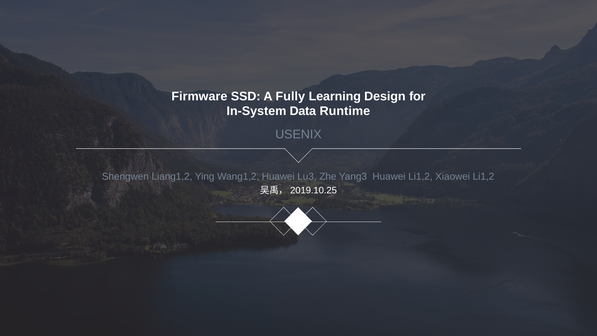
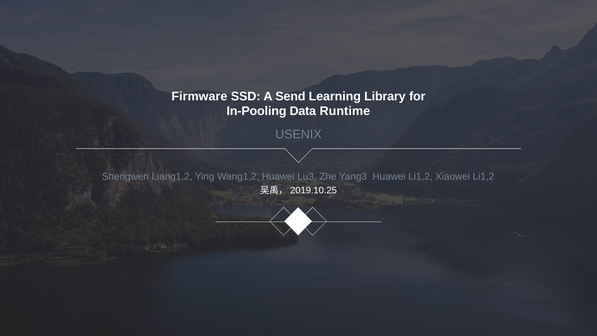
Fully: Fully -> Send
Design: Design -> Library
In-System: In-System -> In-Pooling
